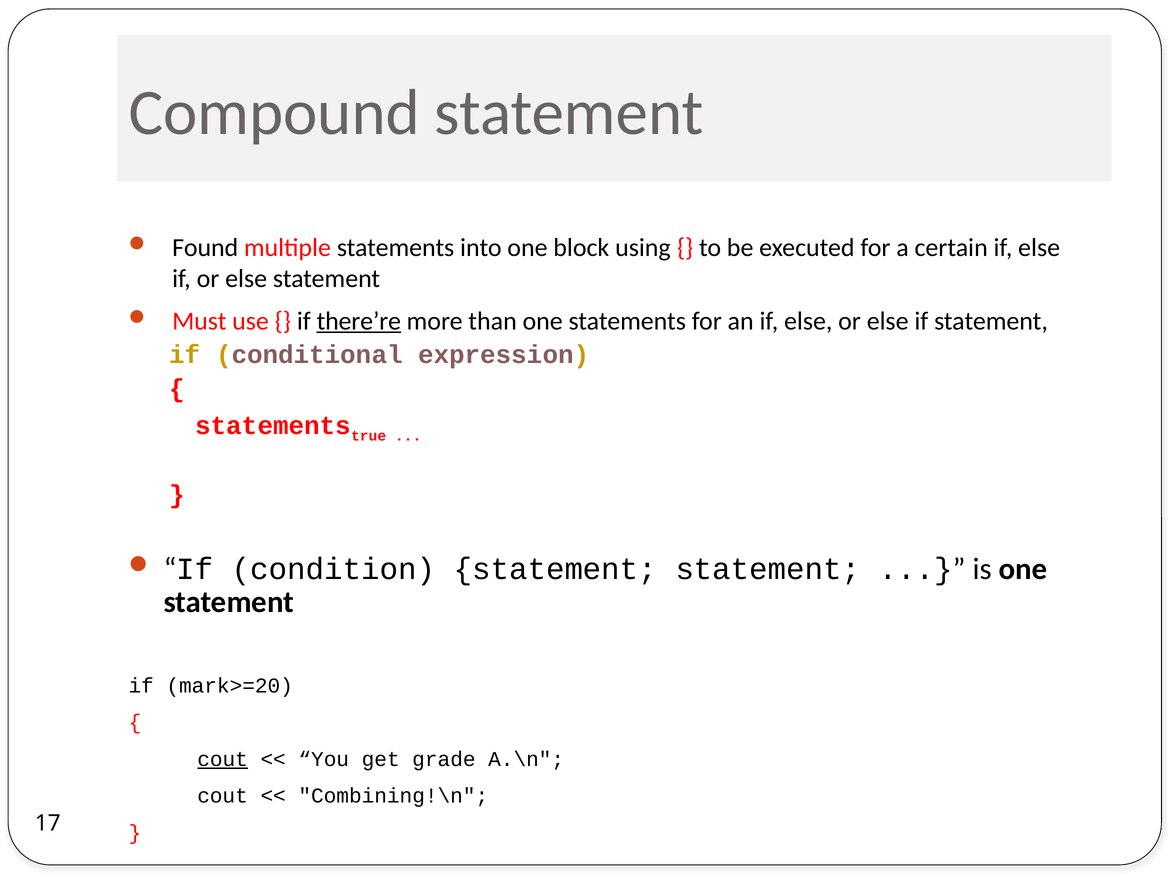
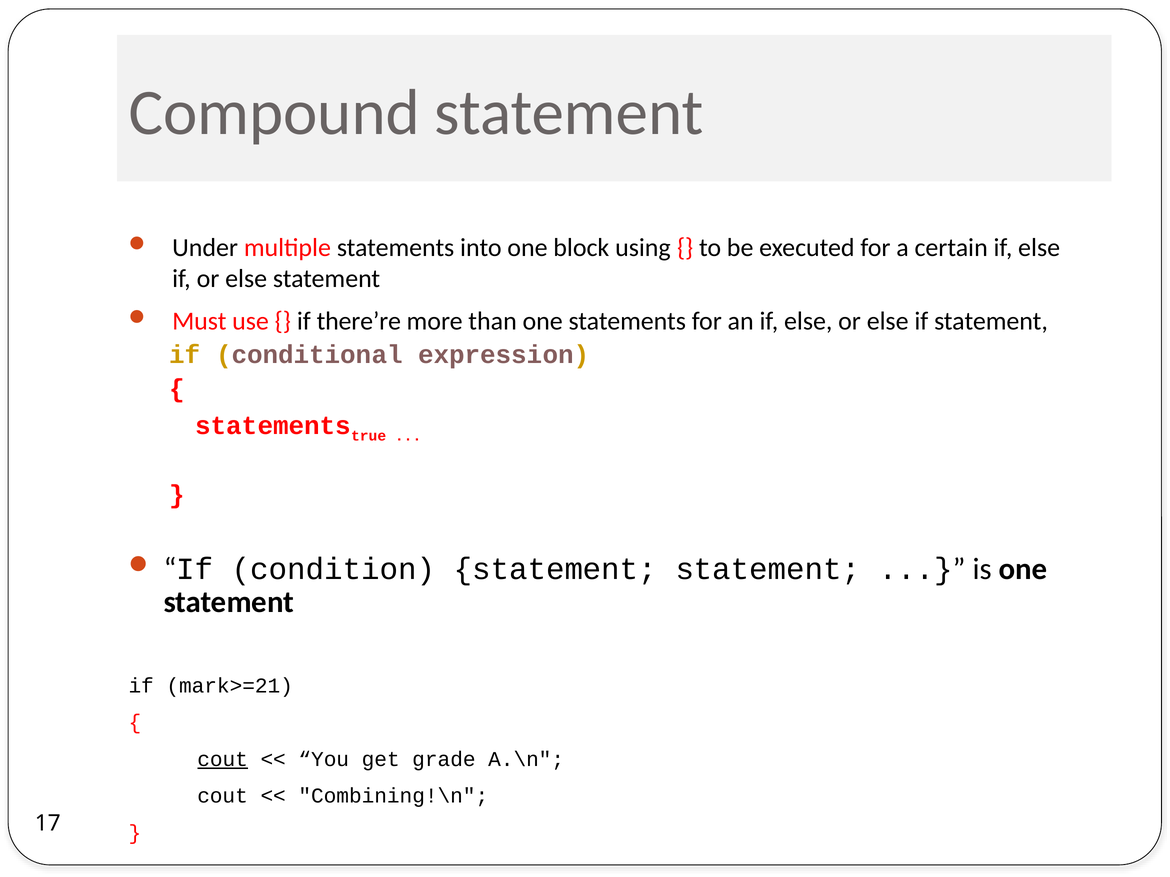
Found: Found -> Under
there’re underline: present -> none
mark>=20: mark>=20 -> mark>=21
